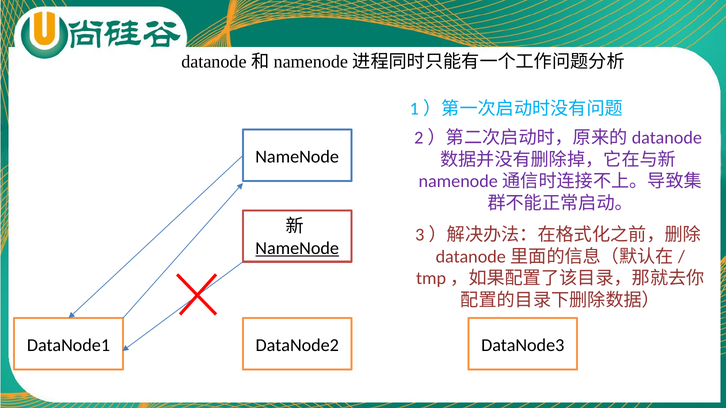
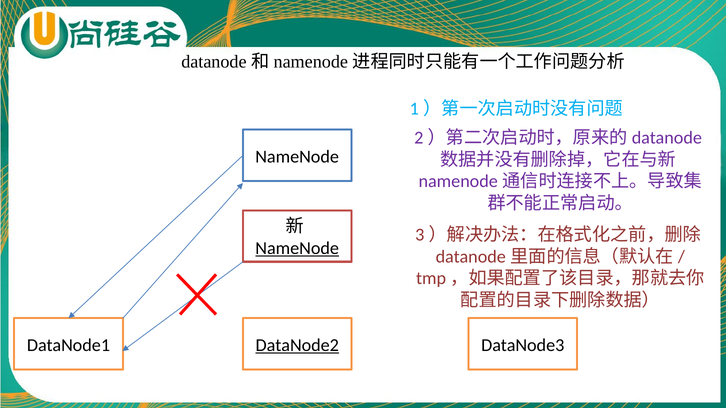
DataNode2 underline: none -> present
